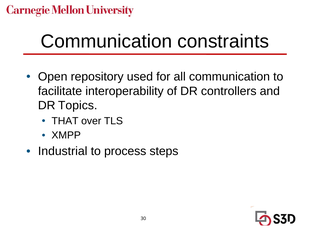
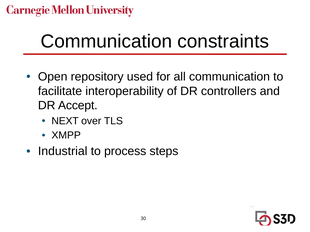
Topics: Topics -> Accept
THAT: THAT -> NEXT
